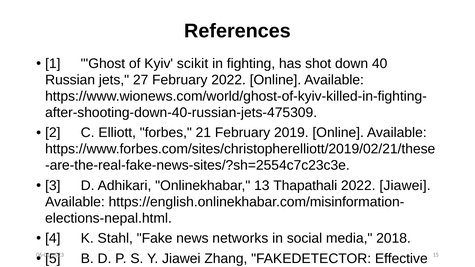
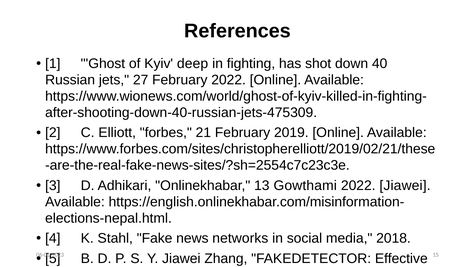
scikit: scikit -> deep
Thapathali: Thapathali -> Gowthami
